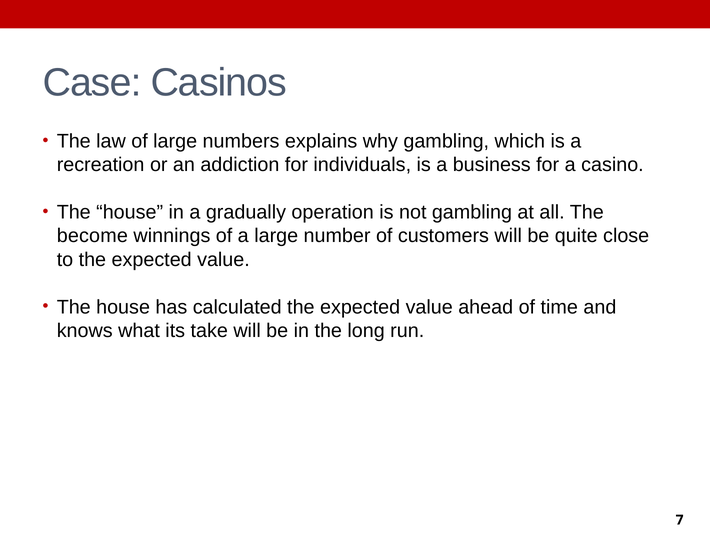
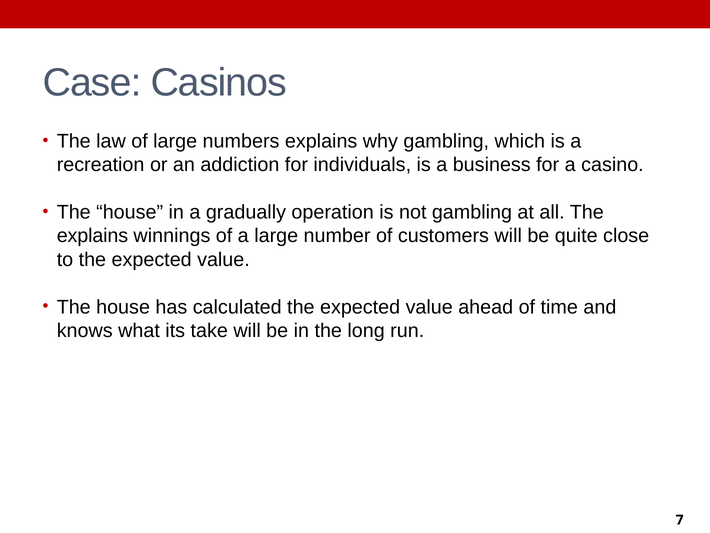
become at (92, 236): become -> explains
